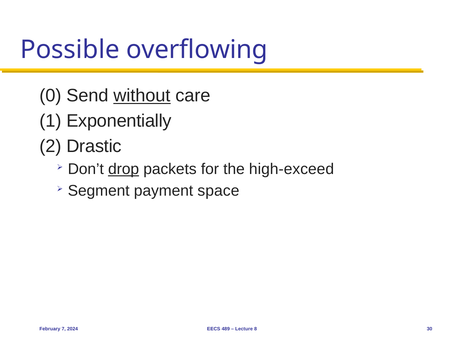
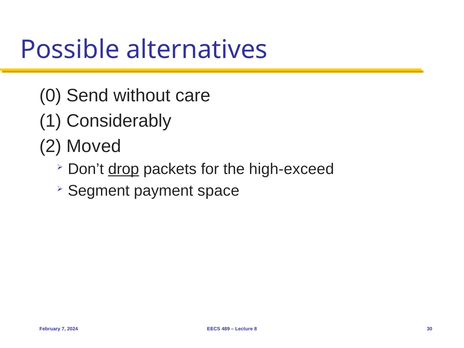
overflowing: overflowing -> alternatives
without underline: present -> none
Exponentially: Exponentially -> Considerably
Drastic: Drastic -> Moved
